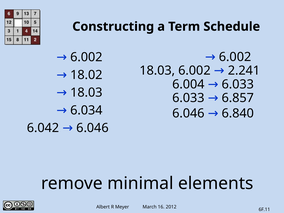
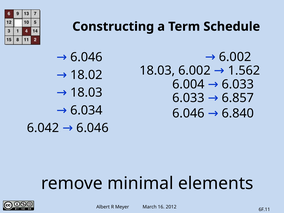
6.002 at (86, 57): 6.002 -> 6.046
2.241: 2.241 -> 1.562
